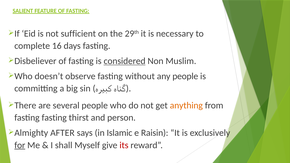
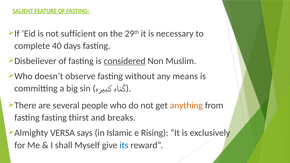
16: 16 -> 40
any people: people -> means
person: person -> breaks
AFTER: AFTER -> VERSA
Raisin: Raisin -> Rising
for underline: present -> none
its colour: red -> blue
